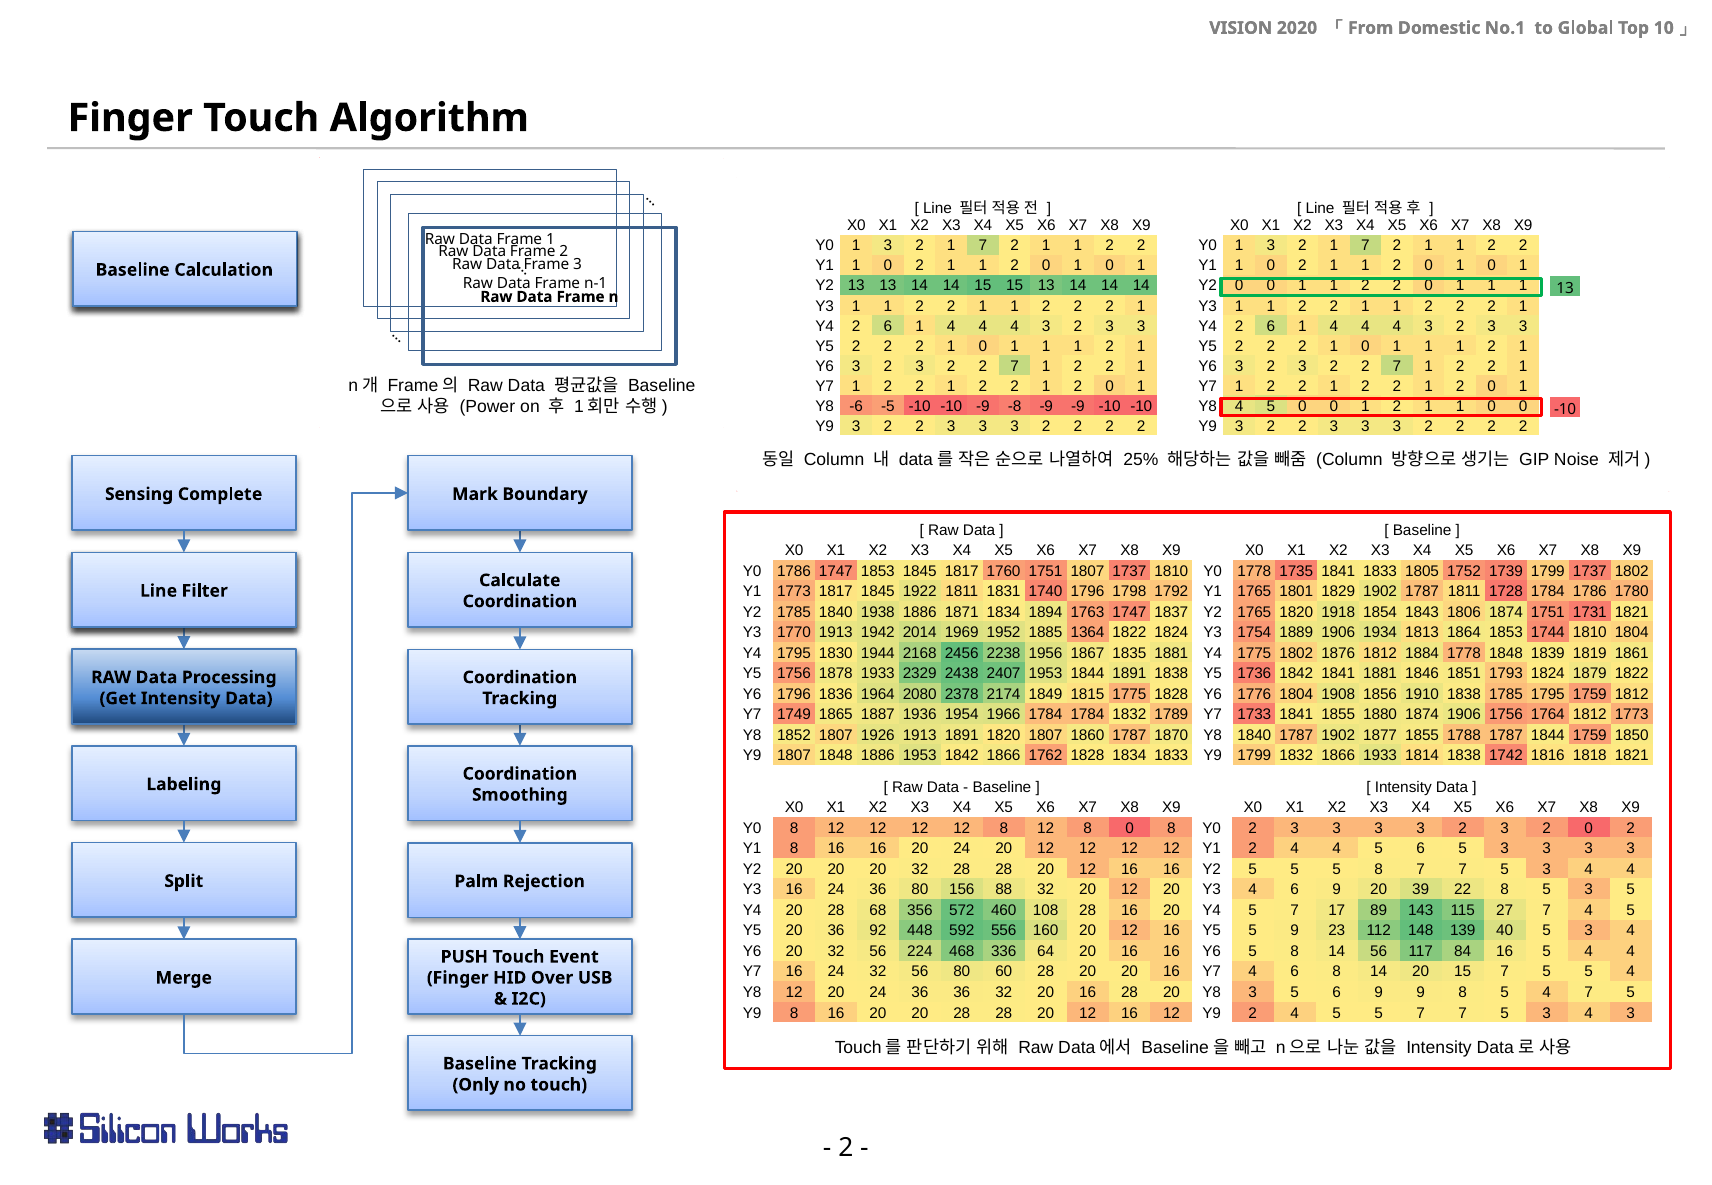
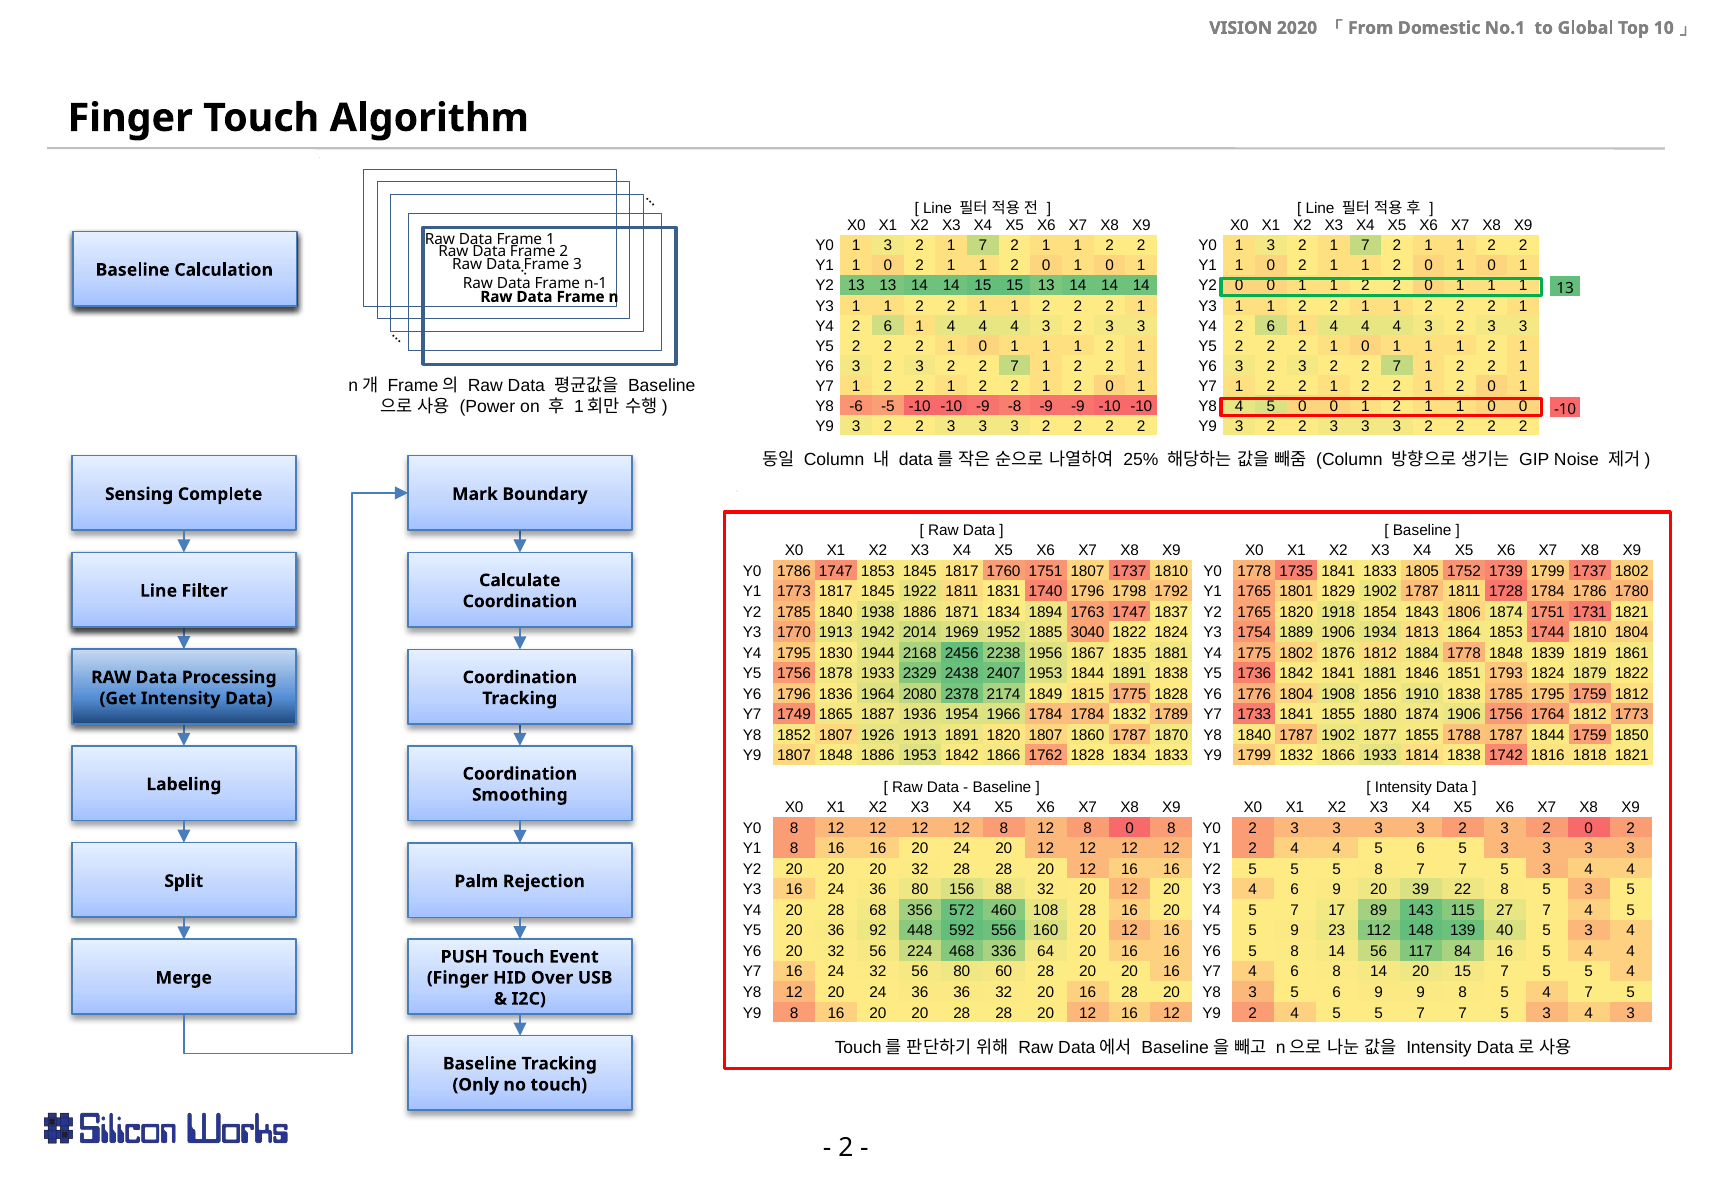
1364: 1364 -> 3040
